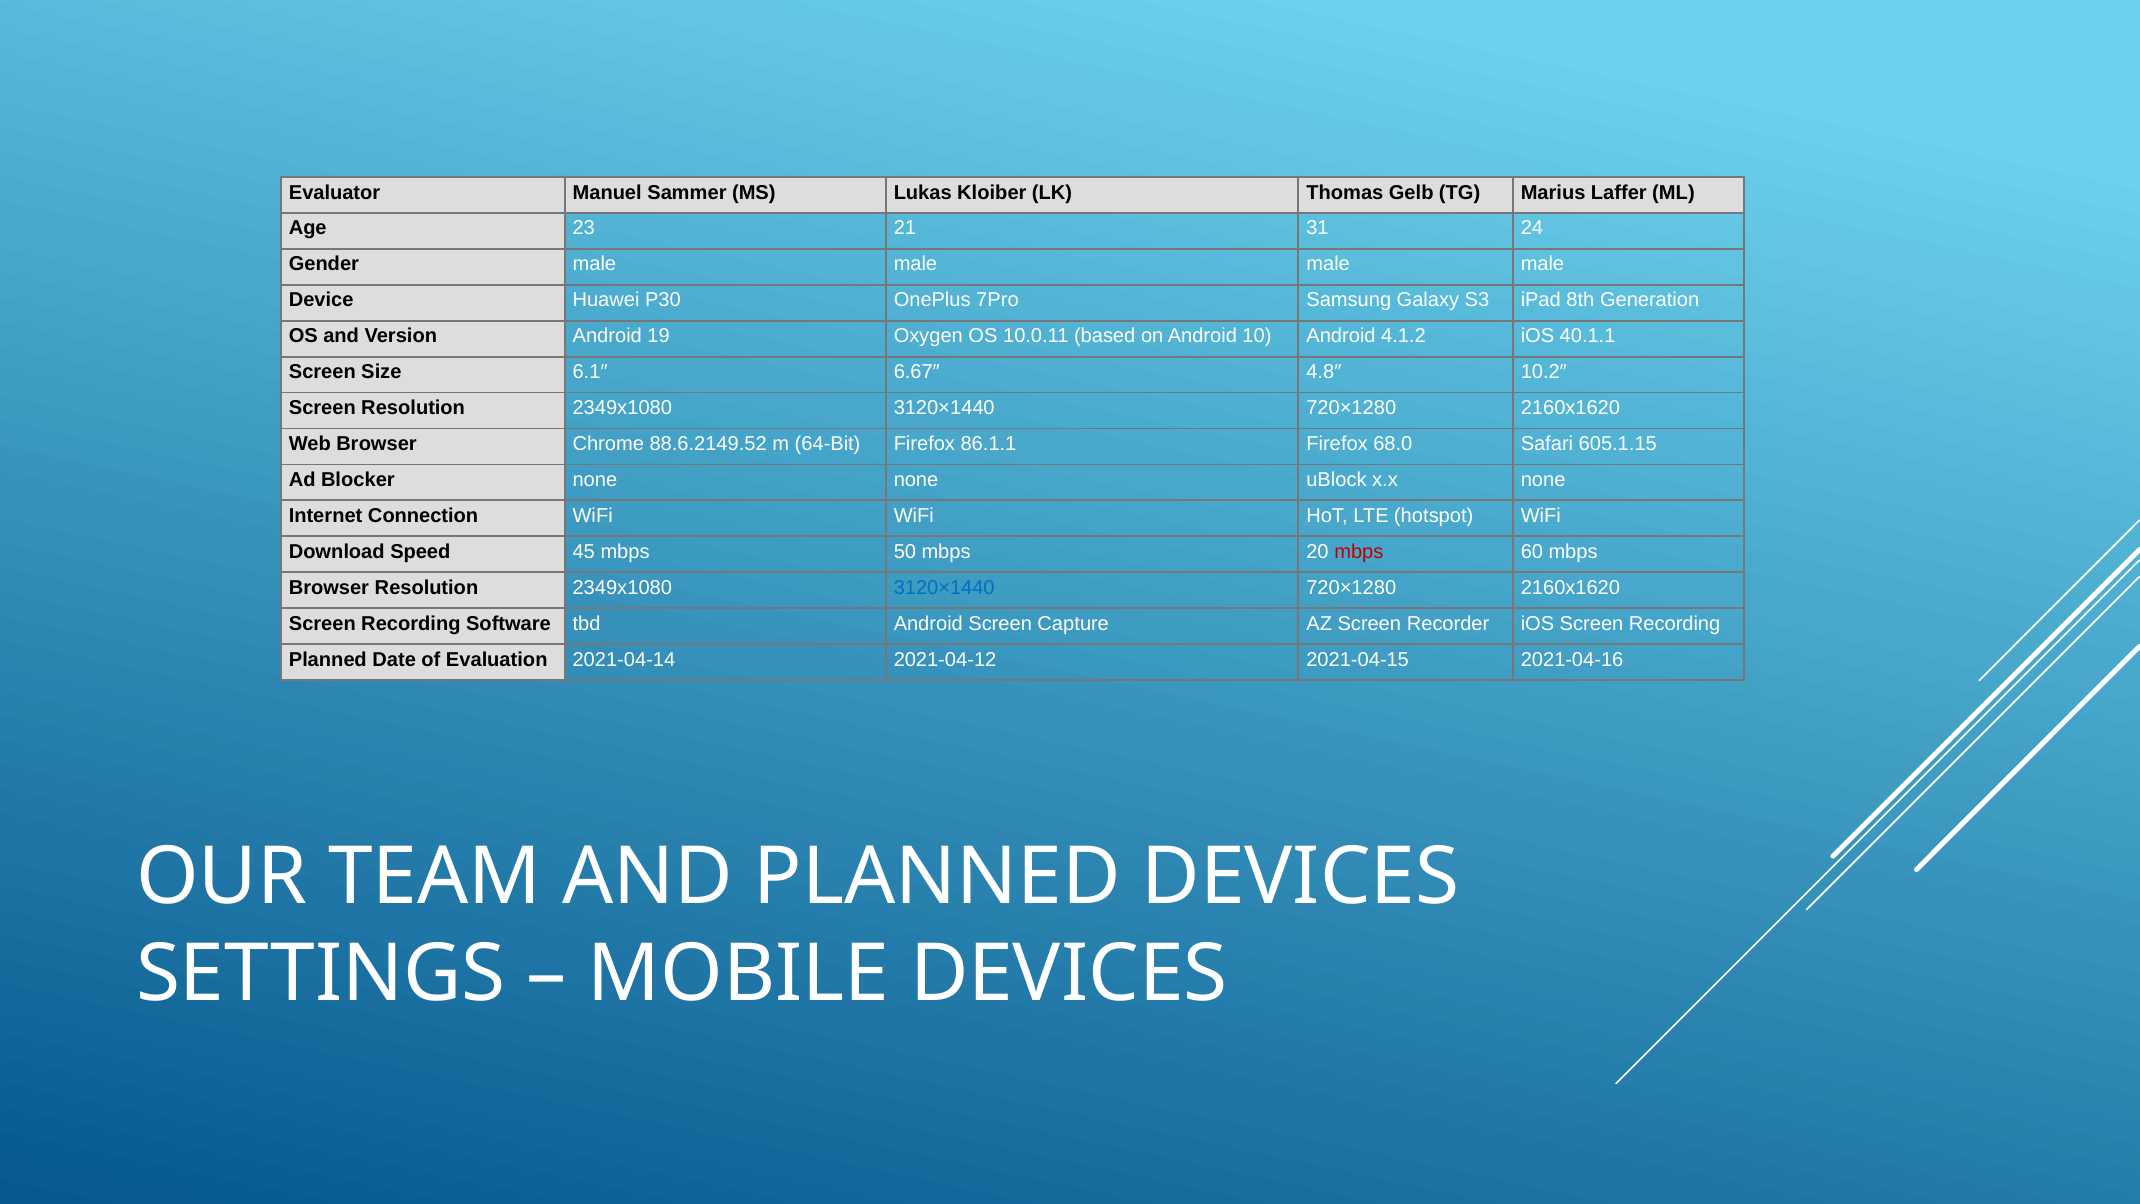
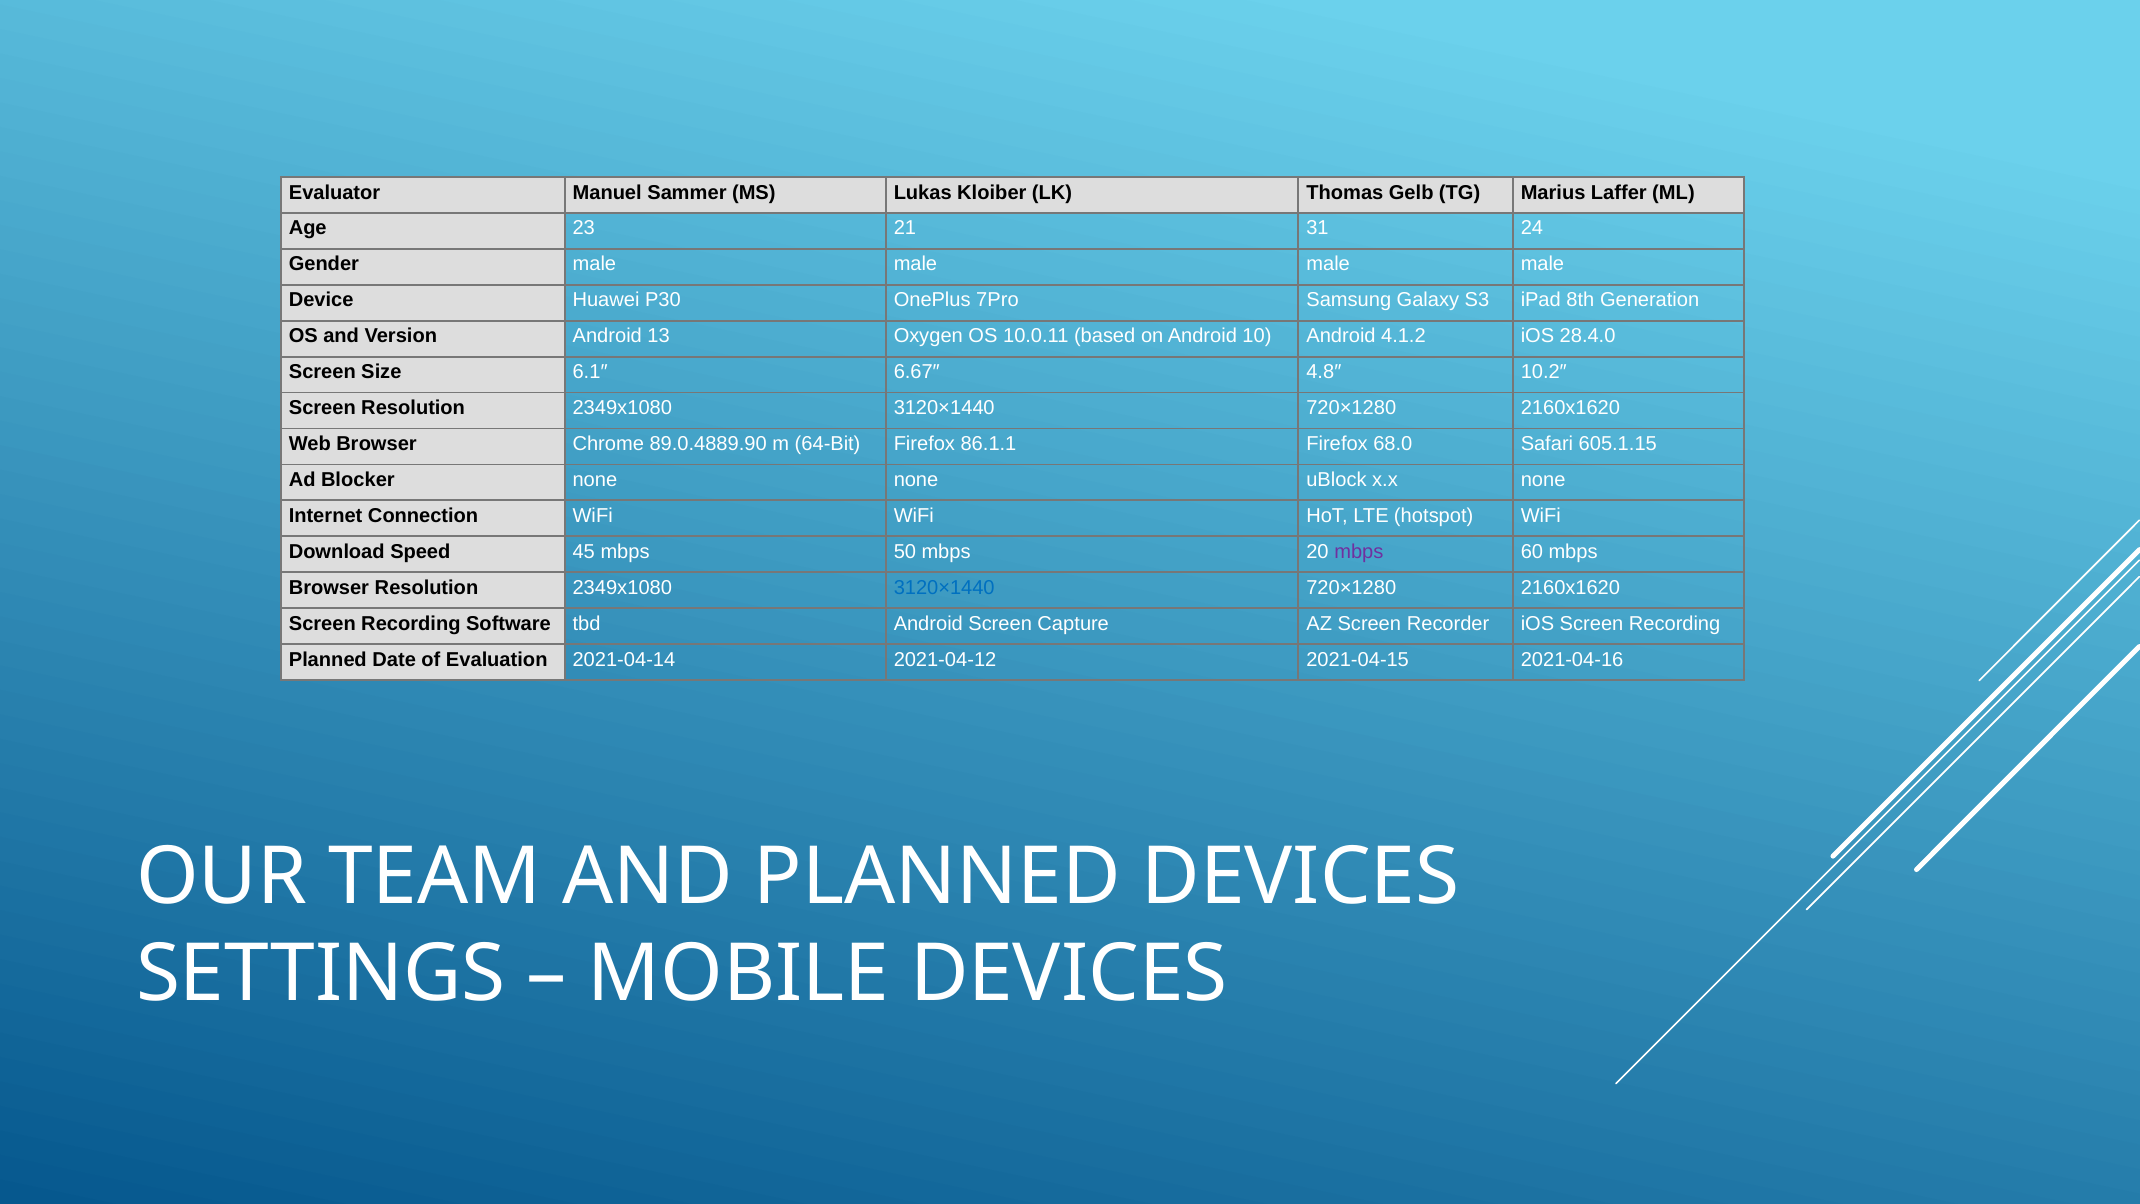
19: 19 -> 13
40.1.1: 40.1.1 -> 28.4.0
88.6.2149.52: 88.6.2149.52 -> 89.0.4889.90
mbps at (1359, 552) colour: red -> purple
